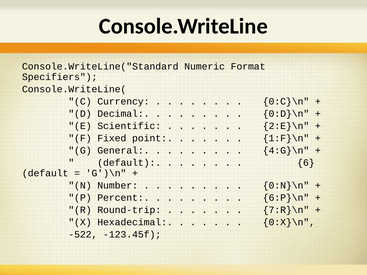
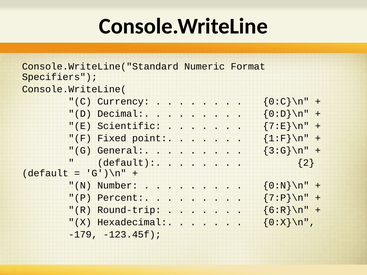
2:E}\n: 2:E}\n -> 7:E}\n
4:G}\n: 4:G}\n -> 3:G}\n
6: 6 -> 2
6:P}\n: 6:P}\n -> 7:P}\n
7:R}\n: 7:R}\n -> 6:R}\n
-522: -522 -> -179
